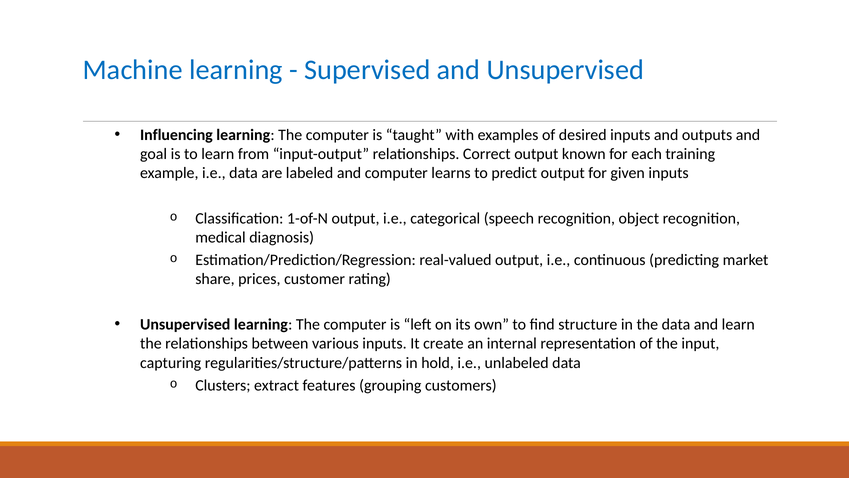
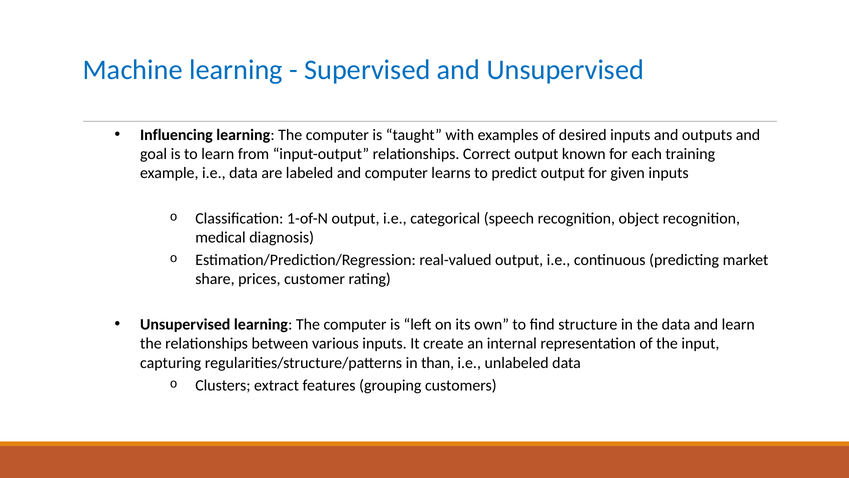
hold: hold -> than
